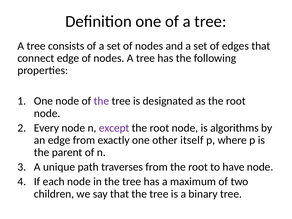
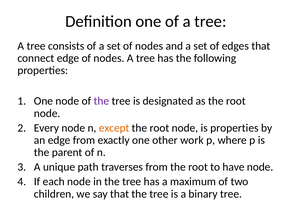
except colour: purple -> orange
is algorithms: algorithms -> properties
itself: itself -> work
